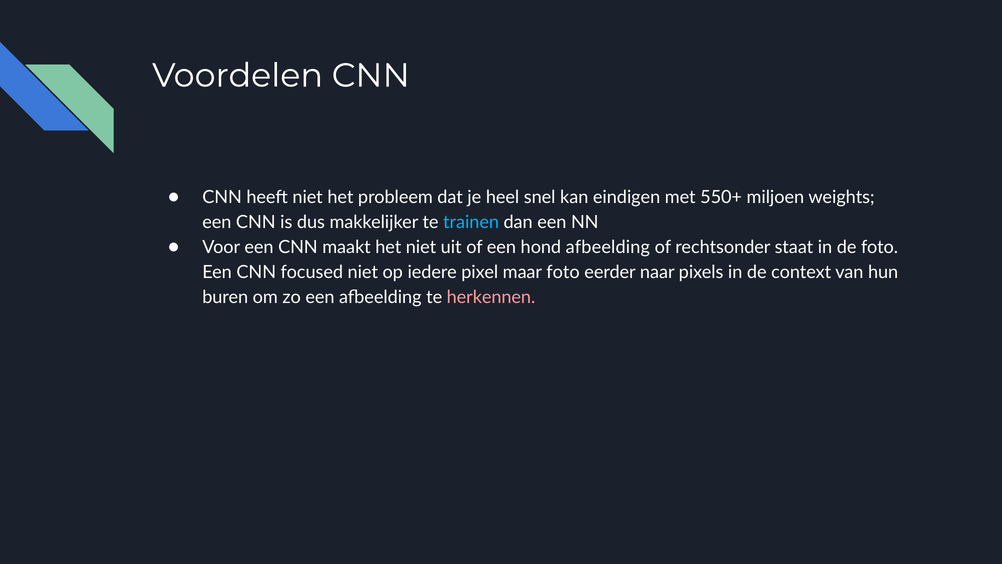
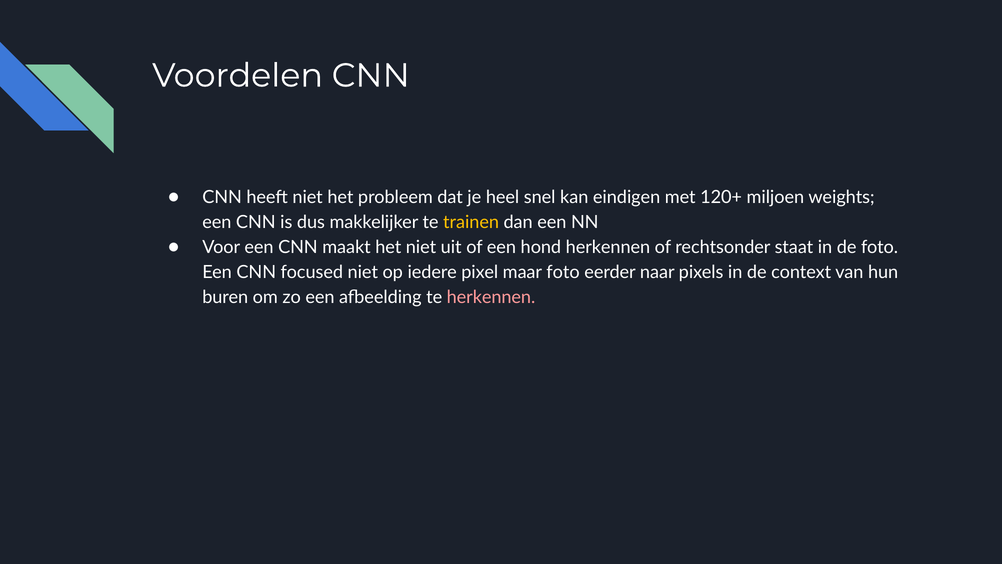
550+: 550+ -> 120+
trainen colour: light blue -> yellow
hond afbeelding: afbeelding -> herkennen
